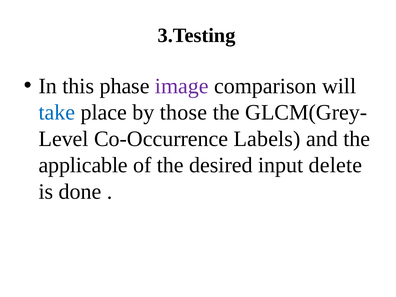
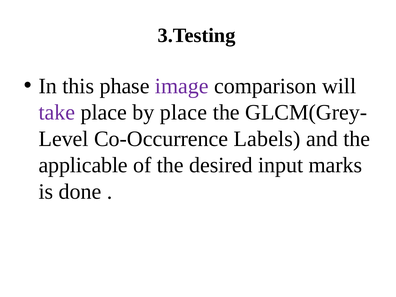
take colour: blue -> purple
by those: those -> place
delete: delete -> marks
